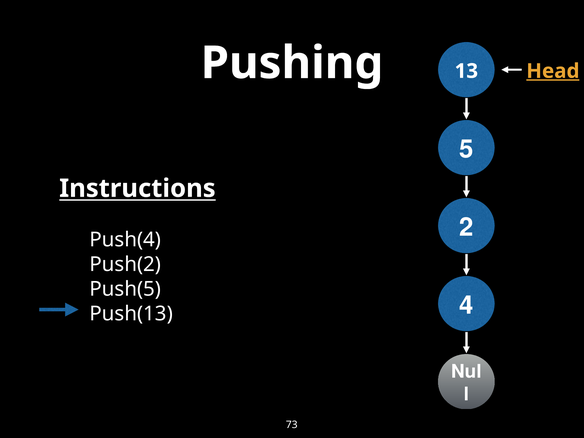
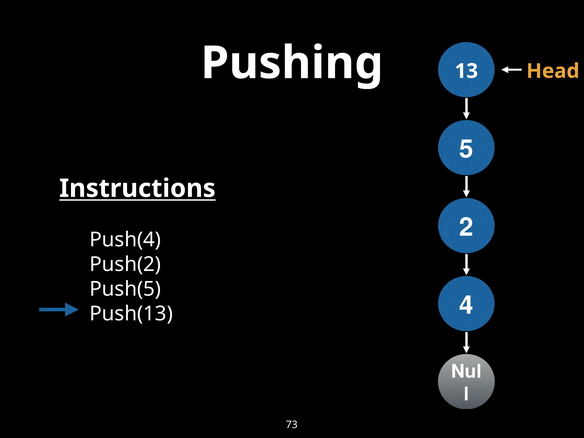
Head underline: present -> none
